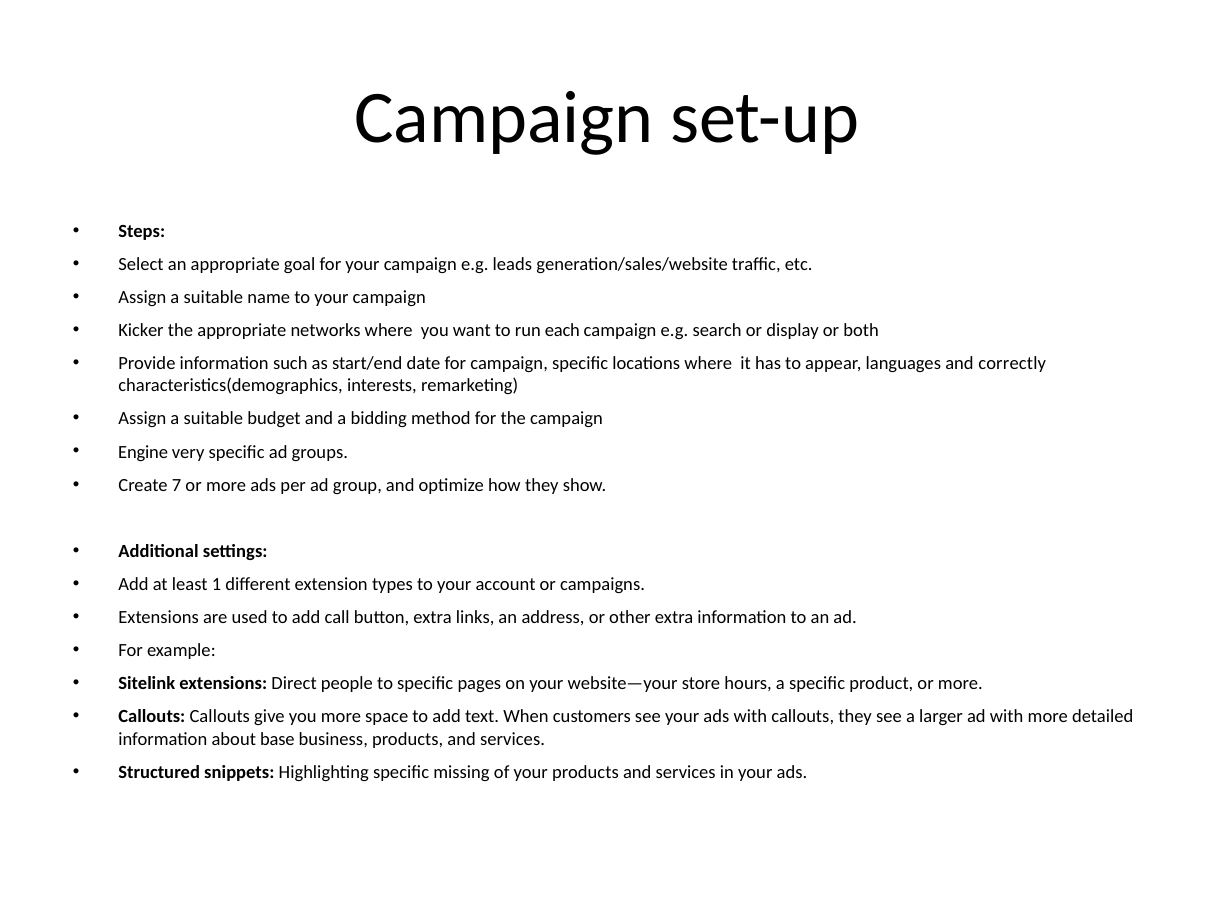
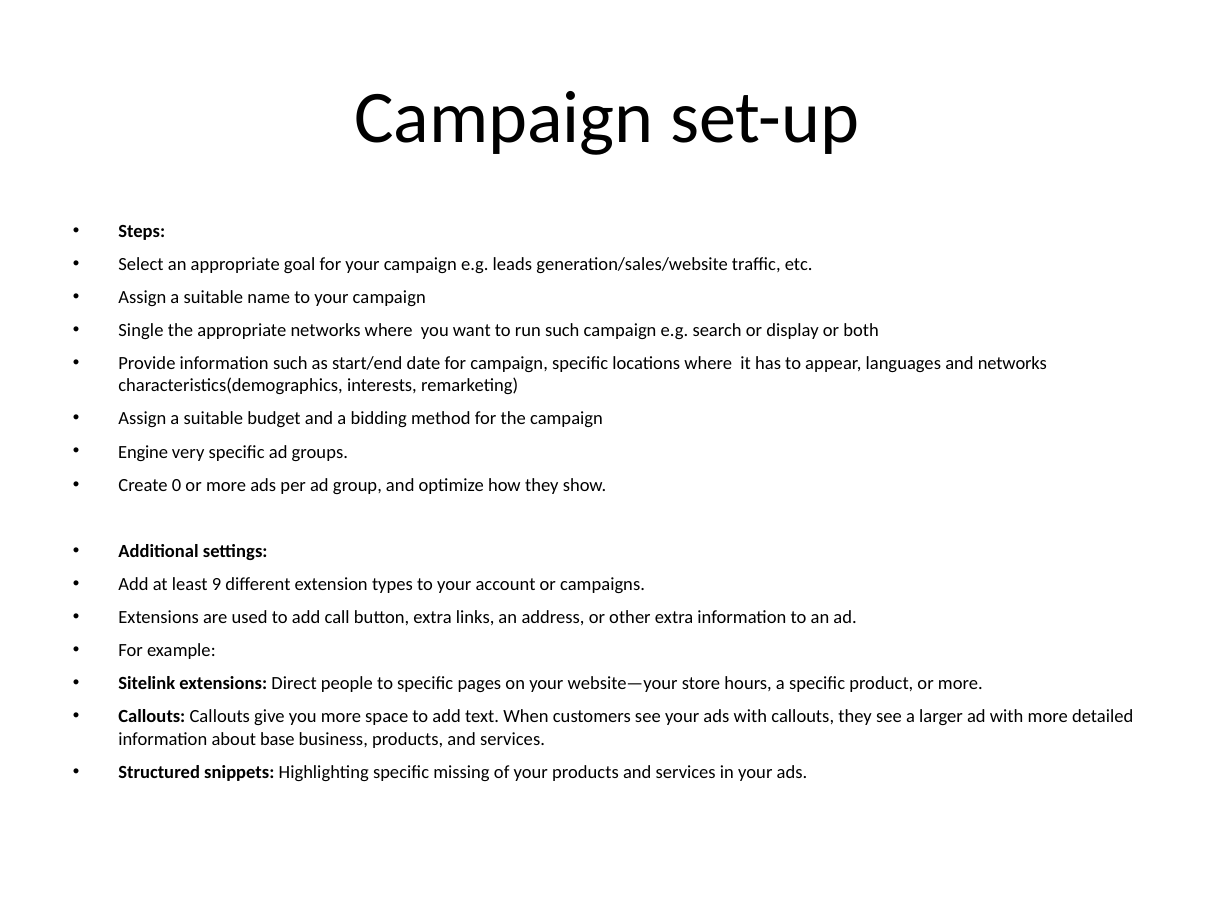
Kicker: Kicker -> Single
run each: each -> such
and correctly: correctly -> networks
7: 7 -> 0
1: 1 -> 9
